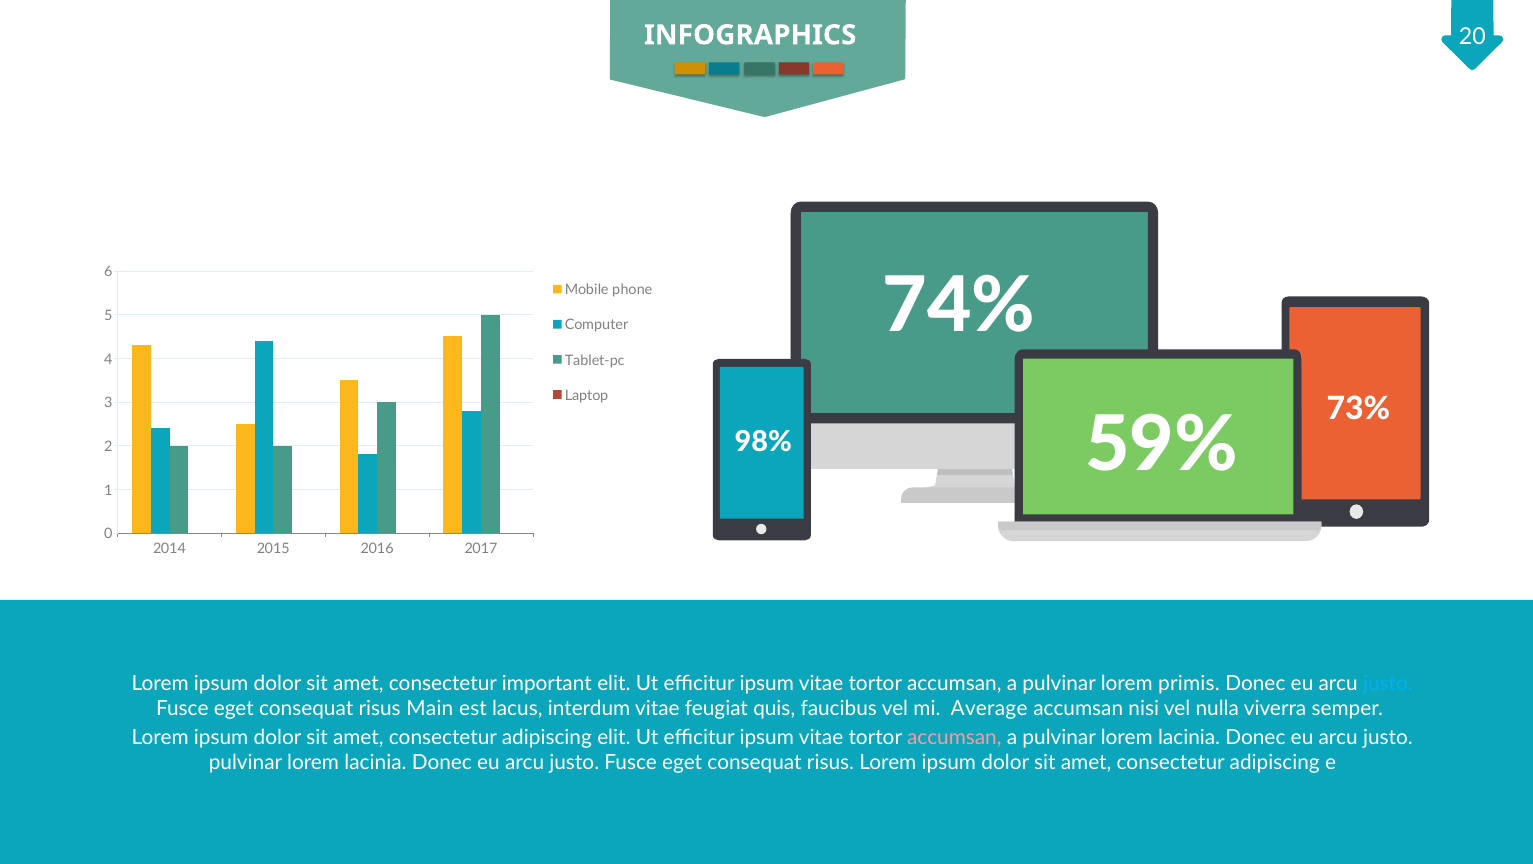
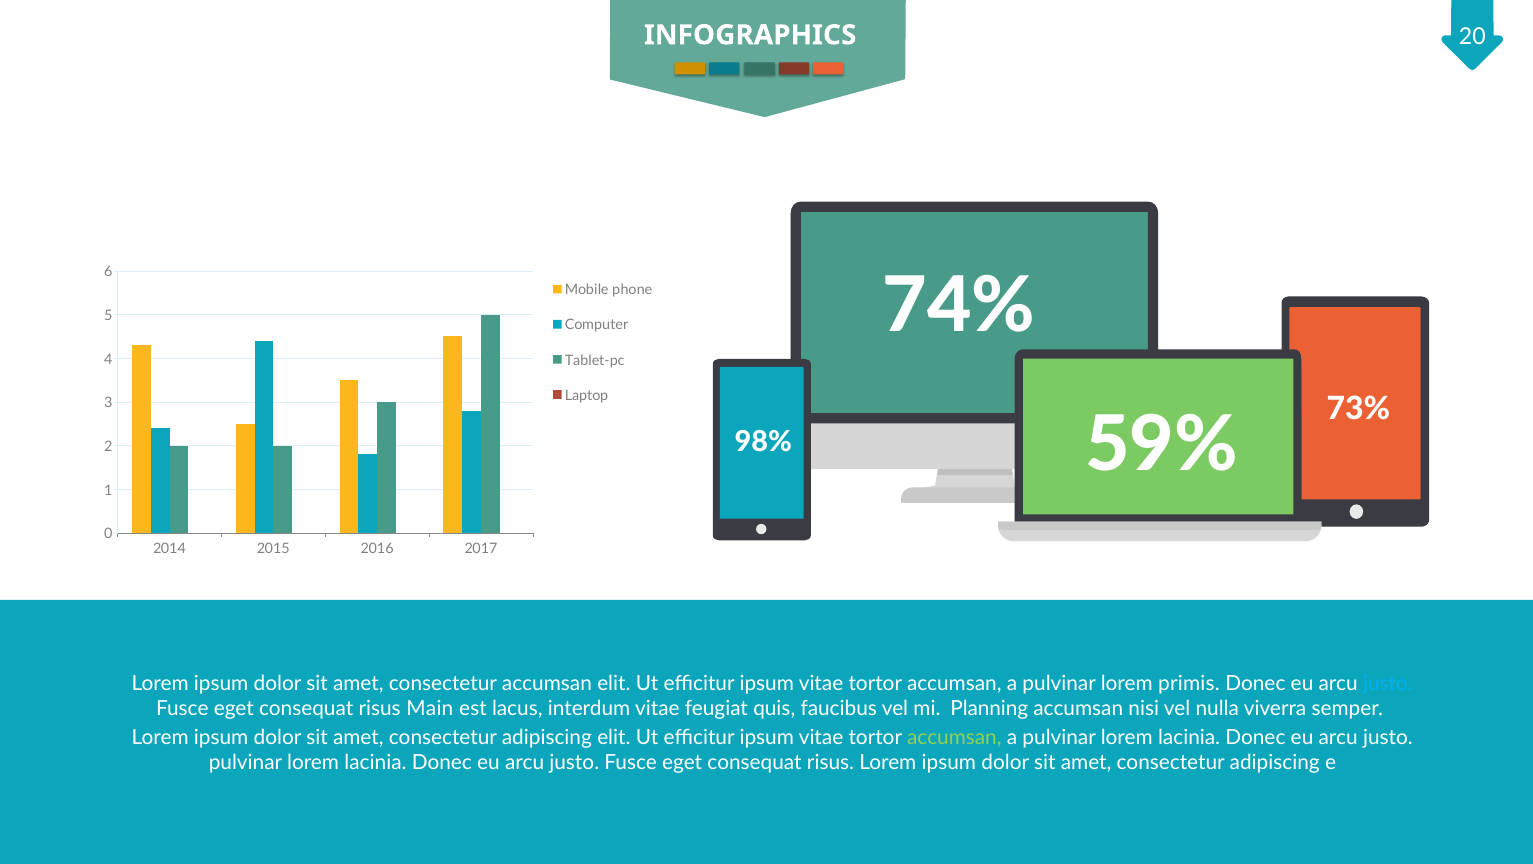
consectetur important: important -> accumsan
Average: Average -> Planning
accumsan at (954, 738) colour: pink -> light green
